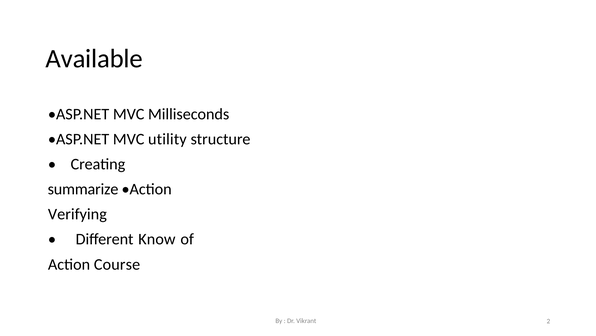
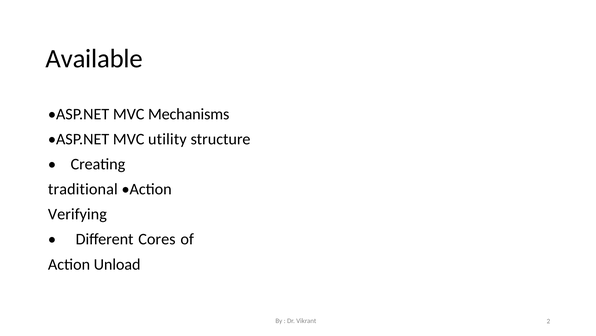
Milliseconds: Milliseconds -> Mechanisms
summarize: summarize -> traditional
Know: Know -> Cores
Course: Course -> Unload
